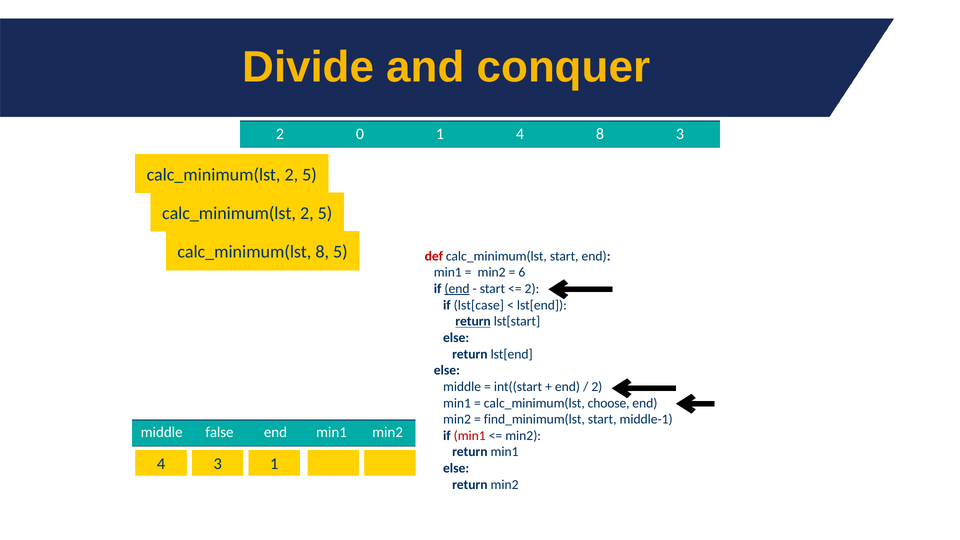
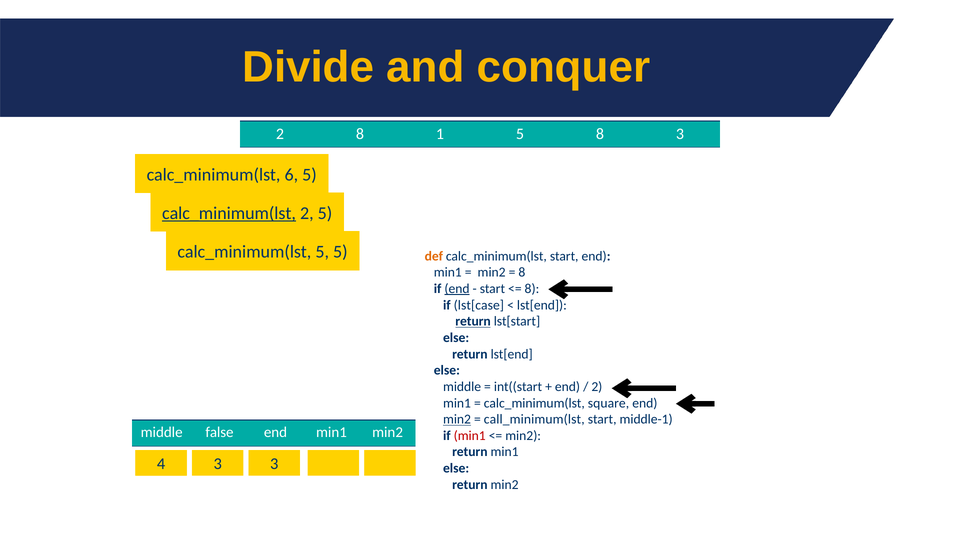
2 0: 0 -> 8
4 at (520, 134): 4 -> 5
2 at (291, 175): 2 -> 6
calc_minimum(lst at (229, 213) underline: none -> present
calc_minimum(lst 8: 8 -> 5
def colour: red -> orange
6 at (522, 272): 6 -> 8
2 at (532, 289): 2 -> 8
choose: choose -> square
min2 at (457, 419) underline: none -> present
find_minimum(lst: find_minimum(lst -> call_minimum(lst
3 1: 1 -> 3
